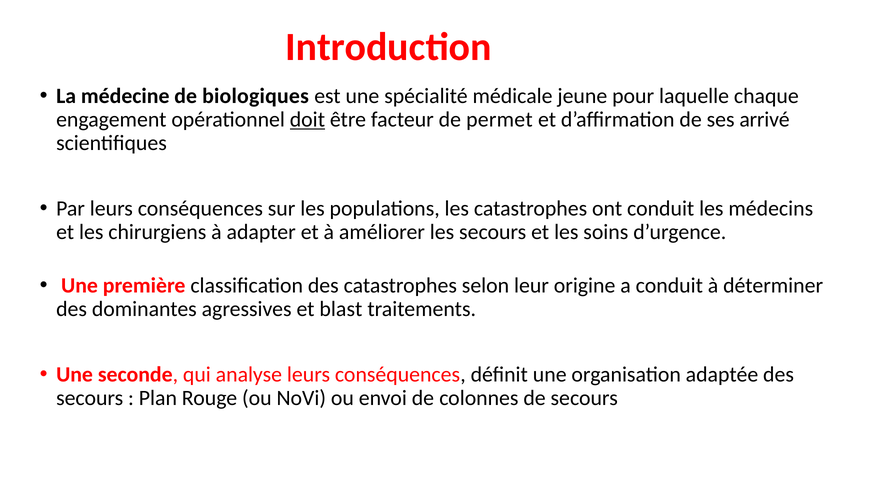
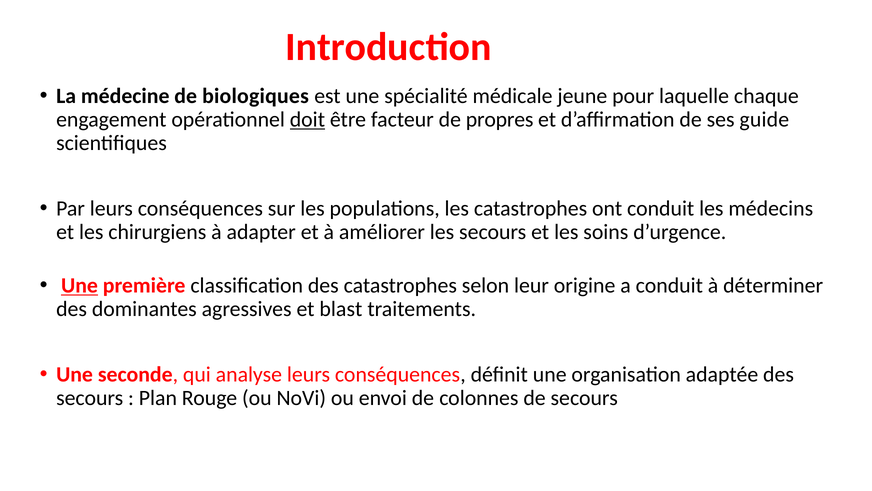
permet: permet -> propres
arrivé: arrivé -> guide
Une at (79, 285) underline: none -> present
